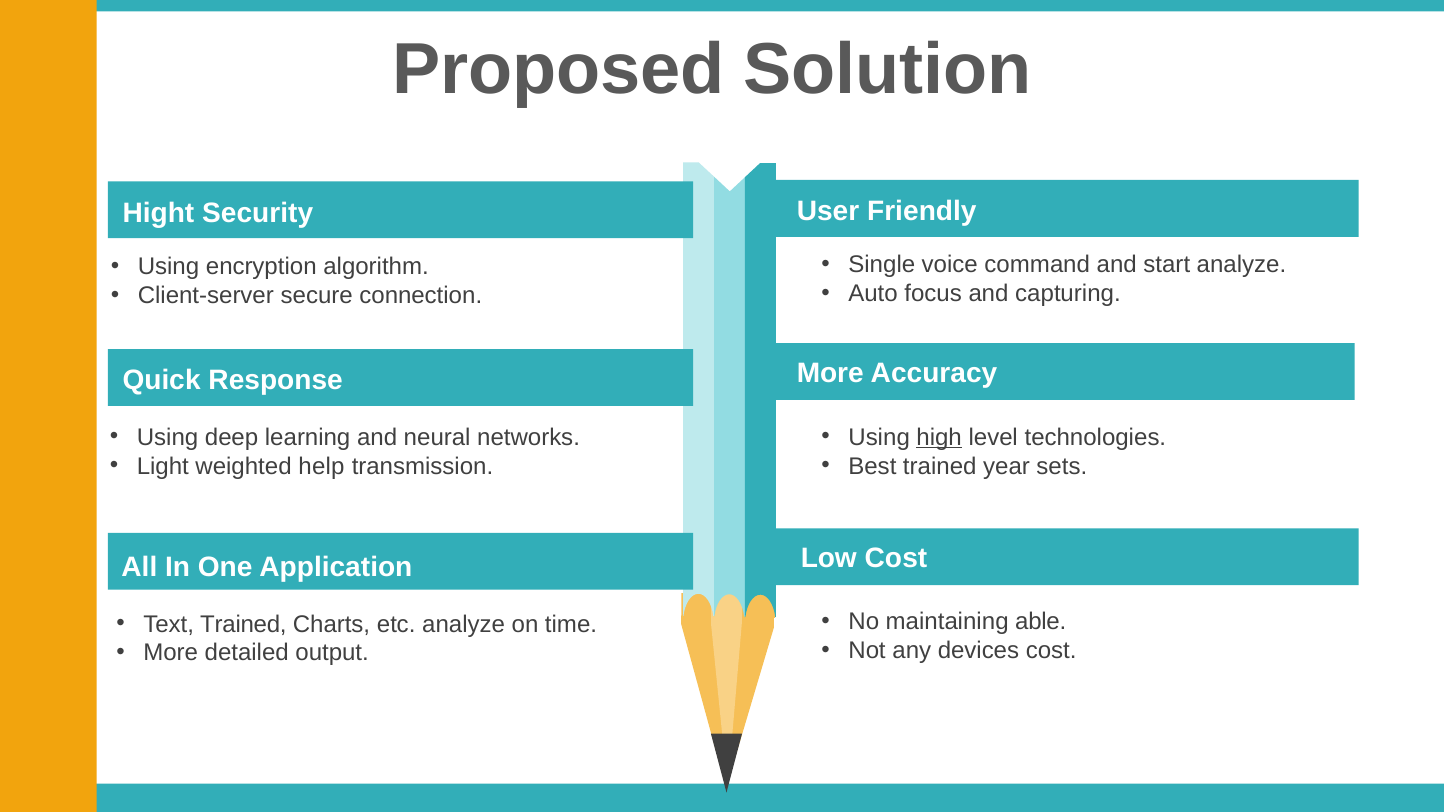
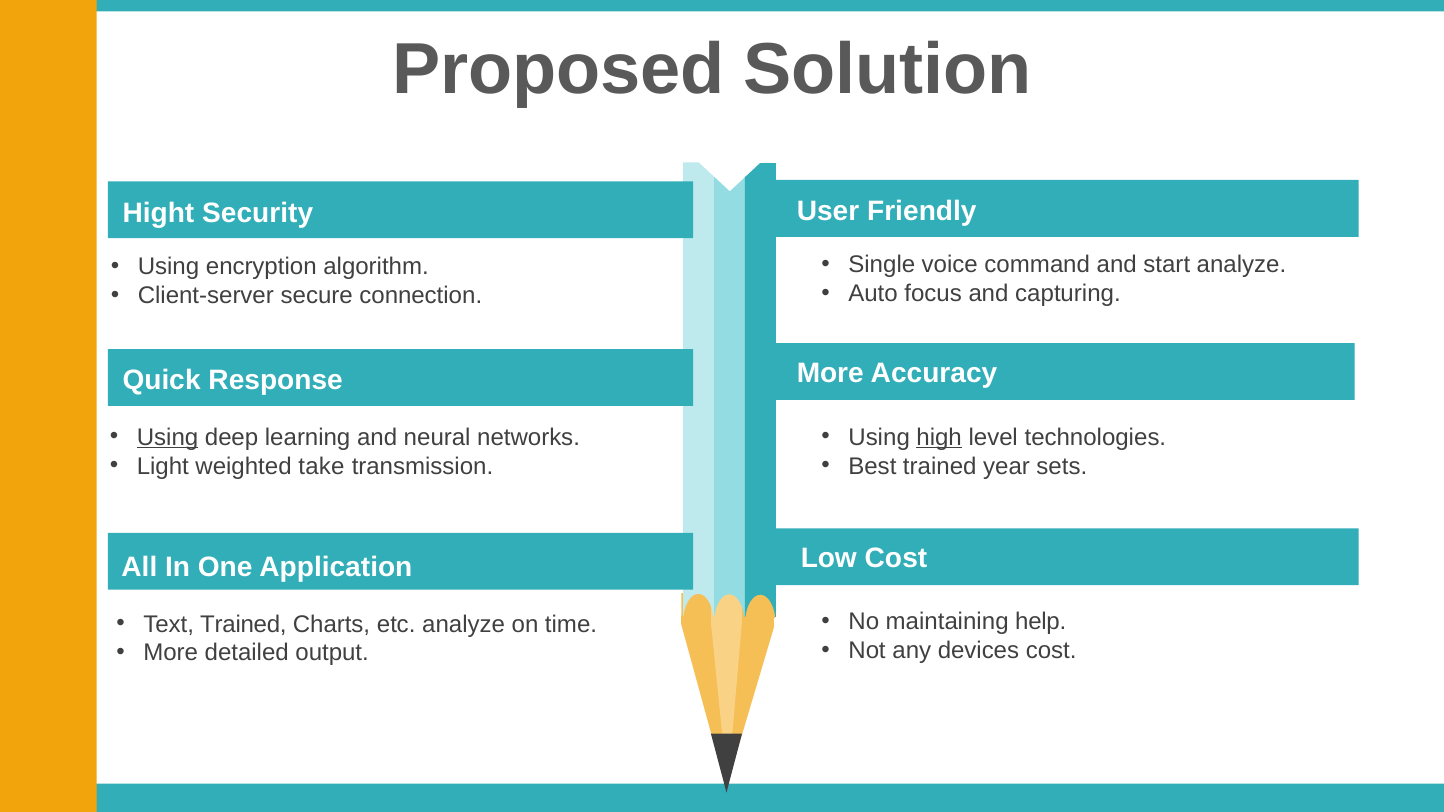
Using at (168, 437) underline: none -> present
help: help -> take
able: able -> help
